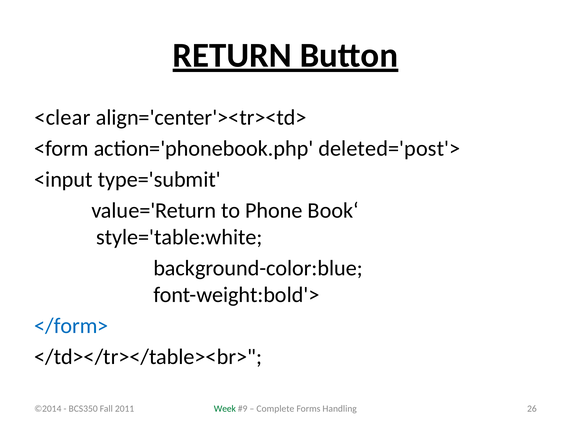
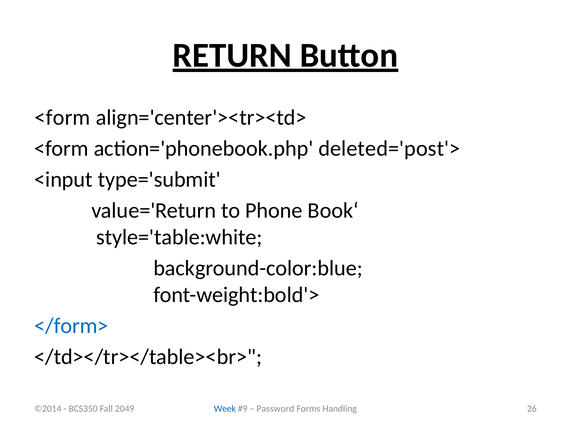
<clear at (62, 118): <clear -> <form
Week colour: green -> blue
Complete: Complete -> Password
2011: 2011 -> 2049
